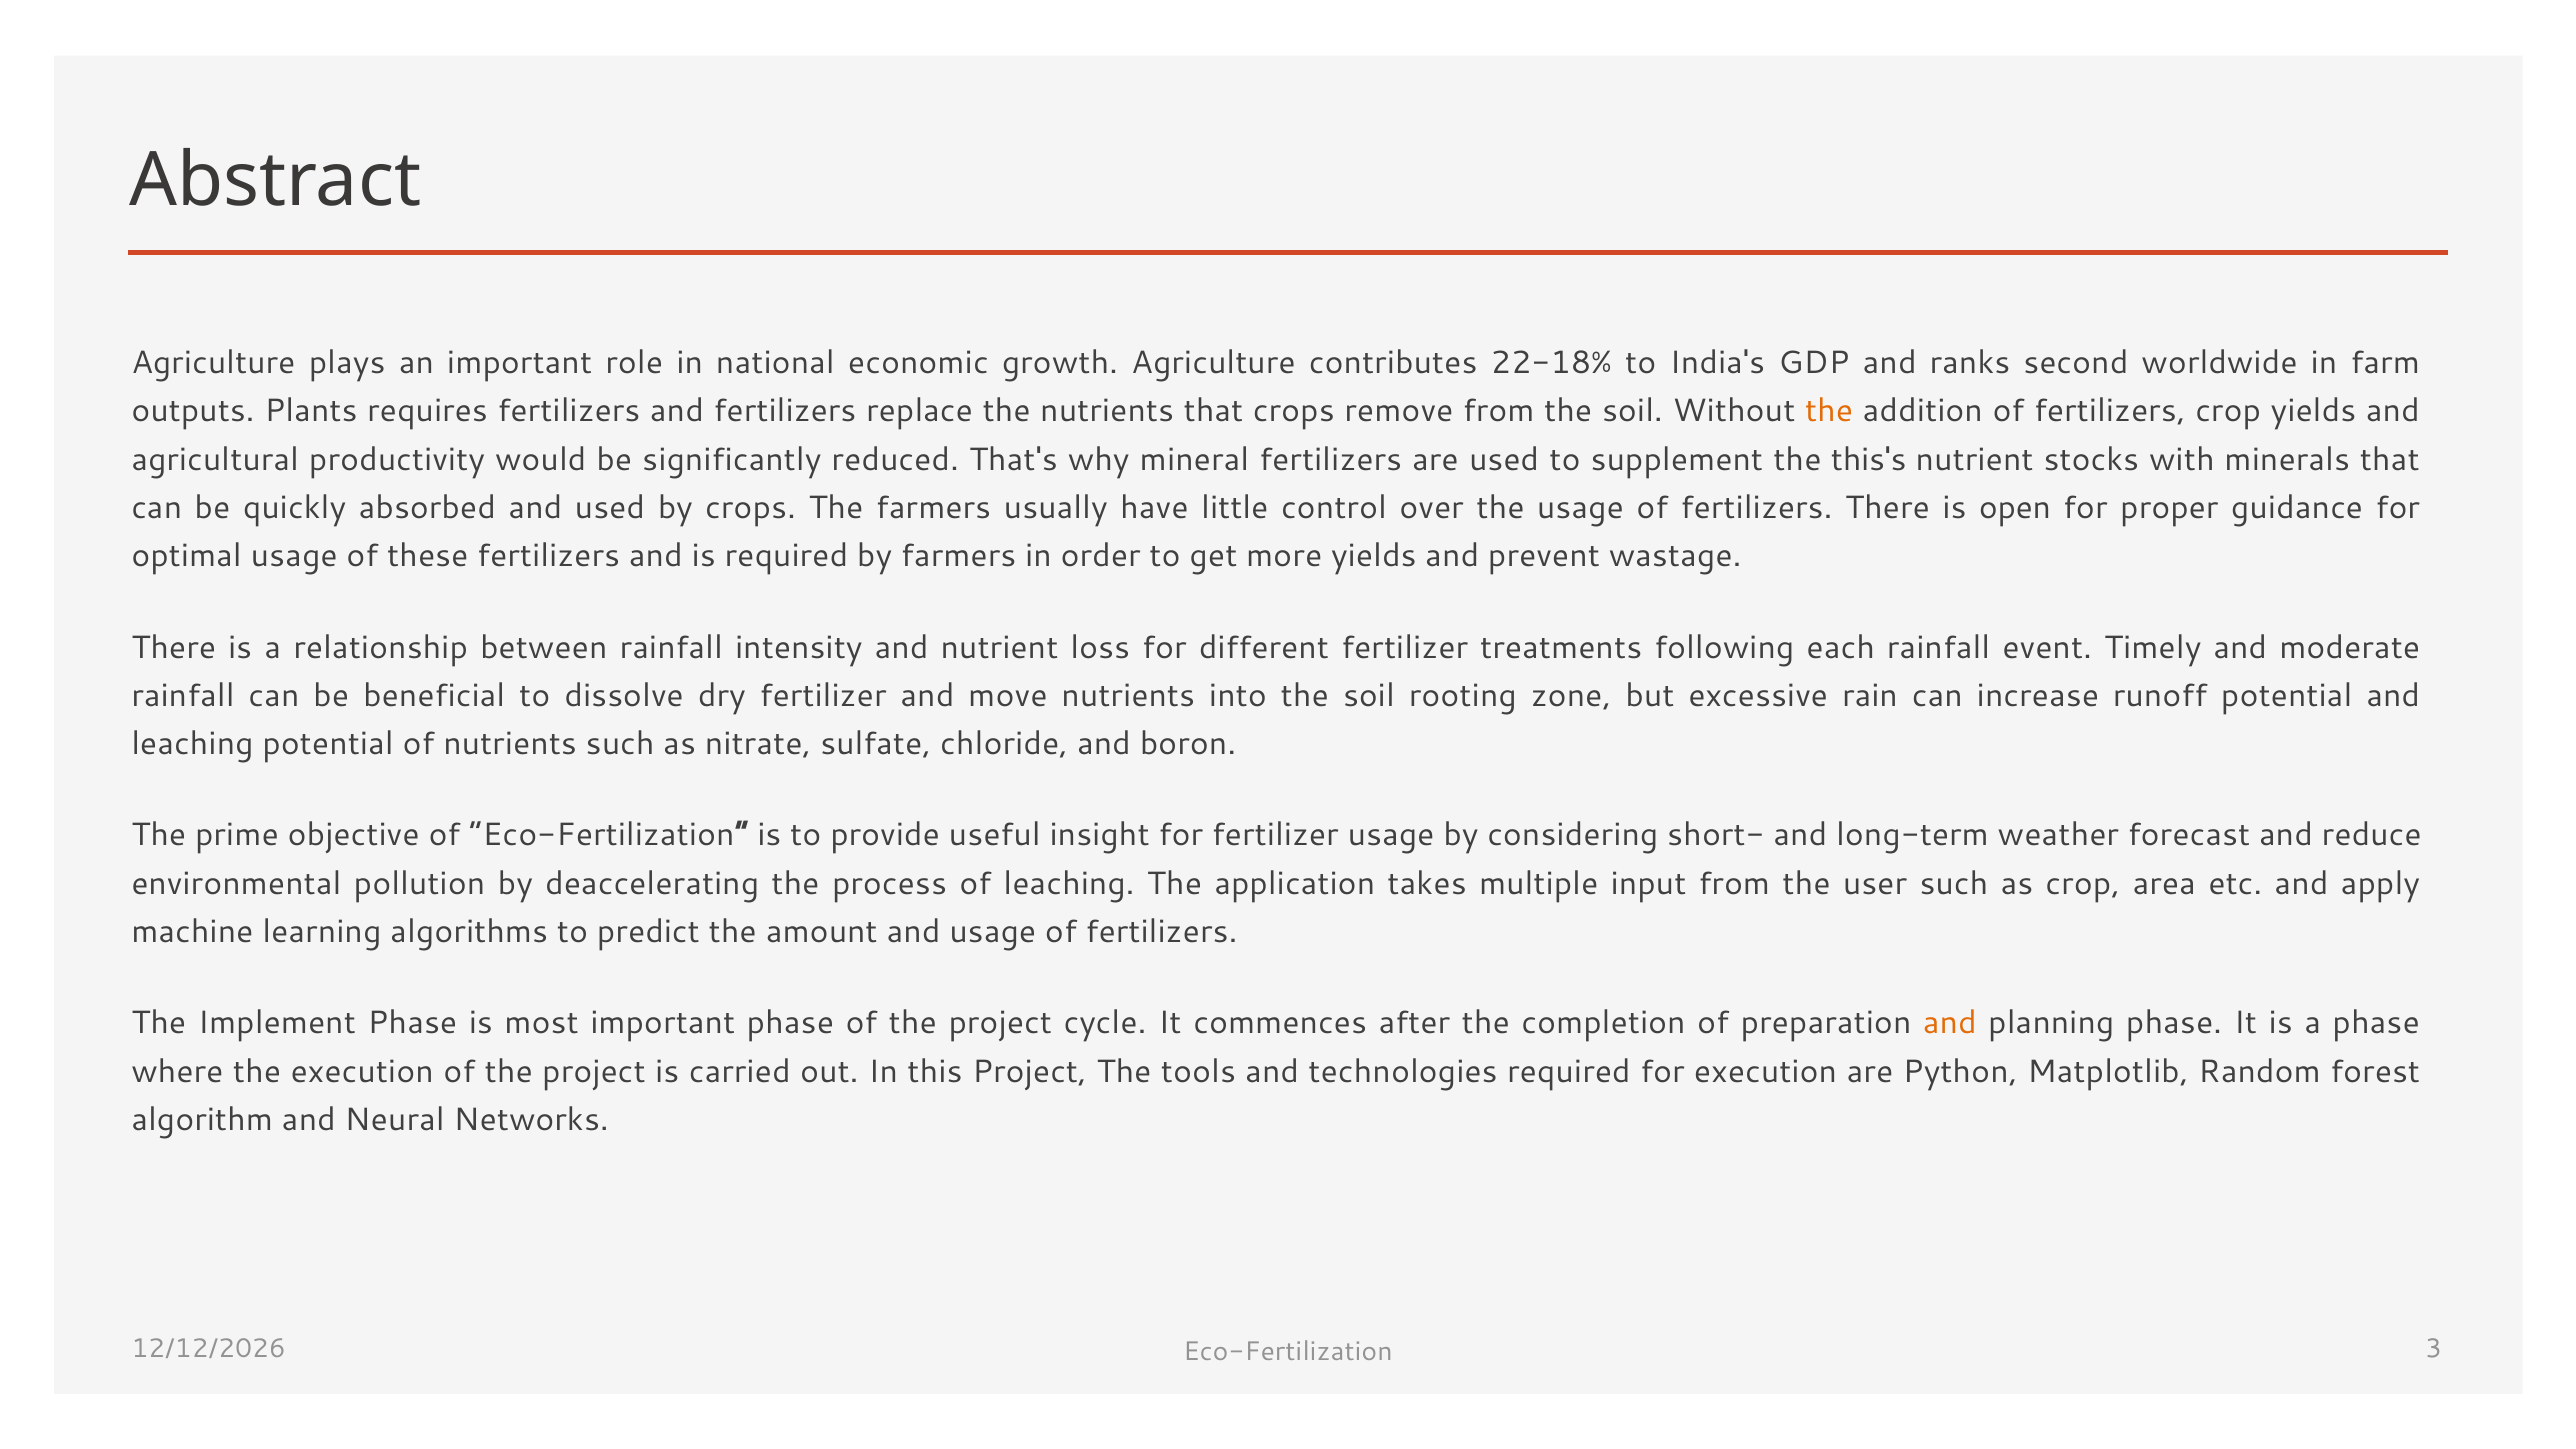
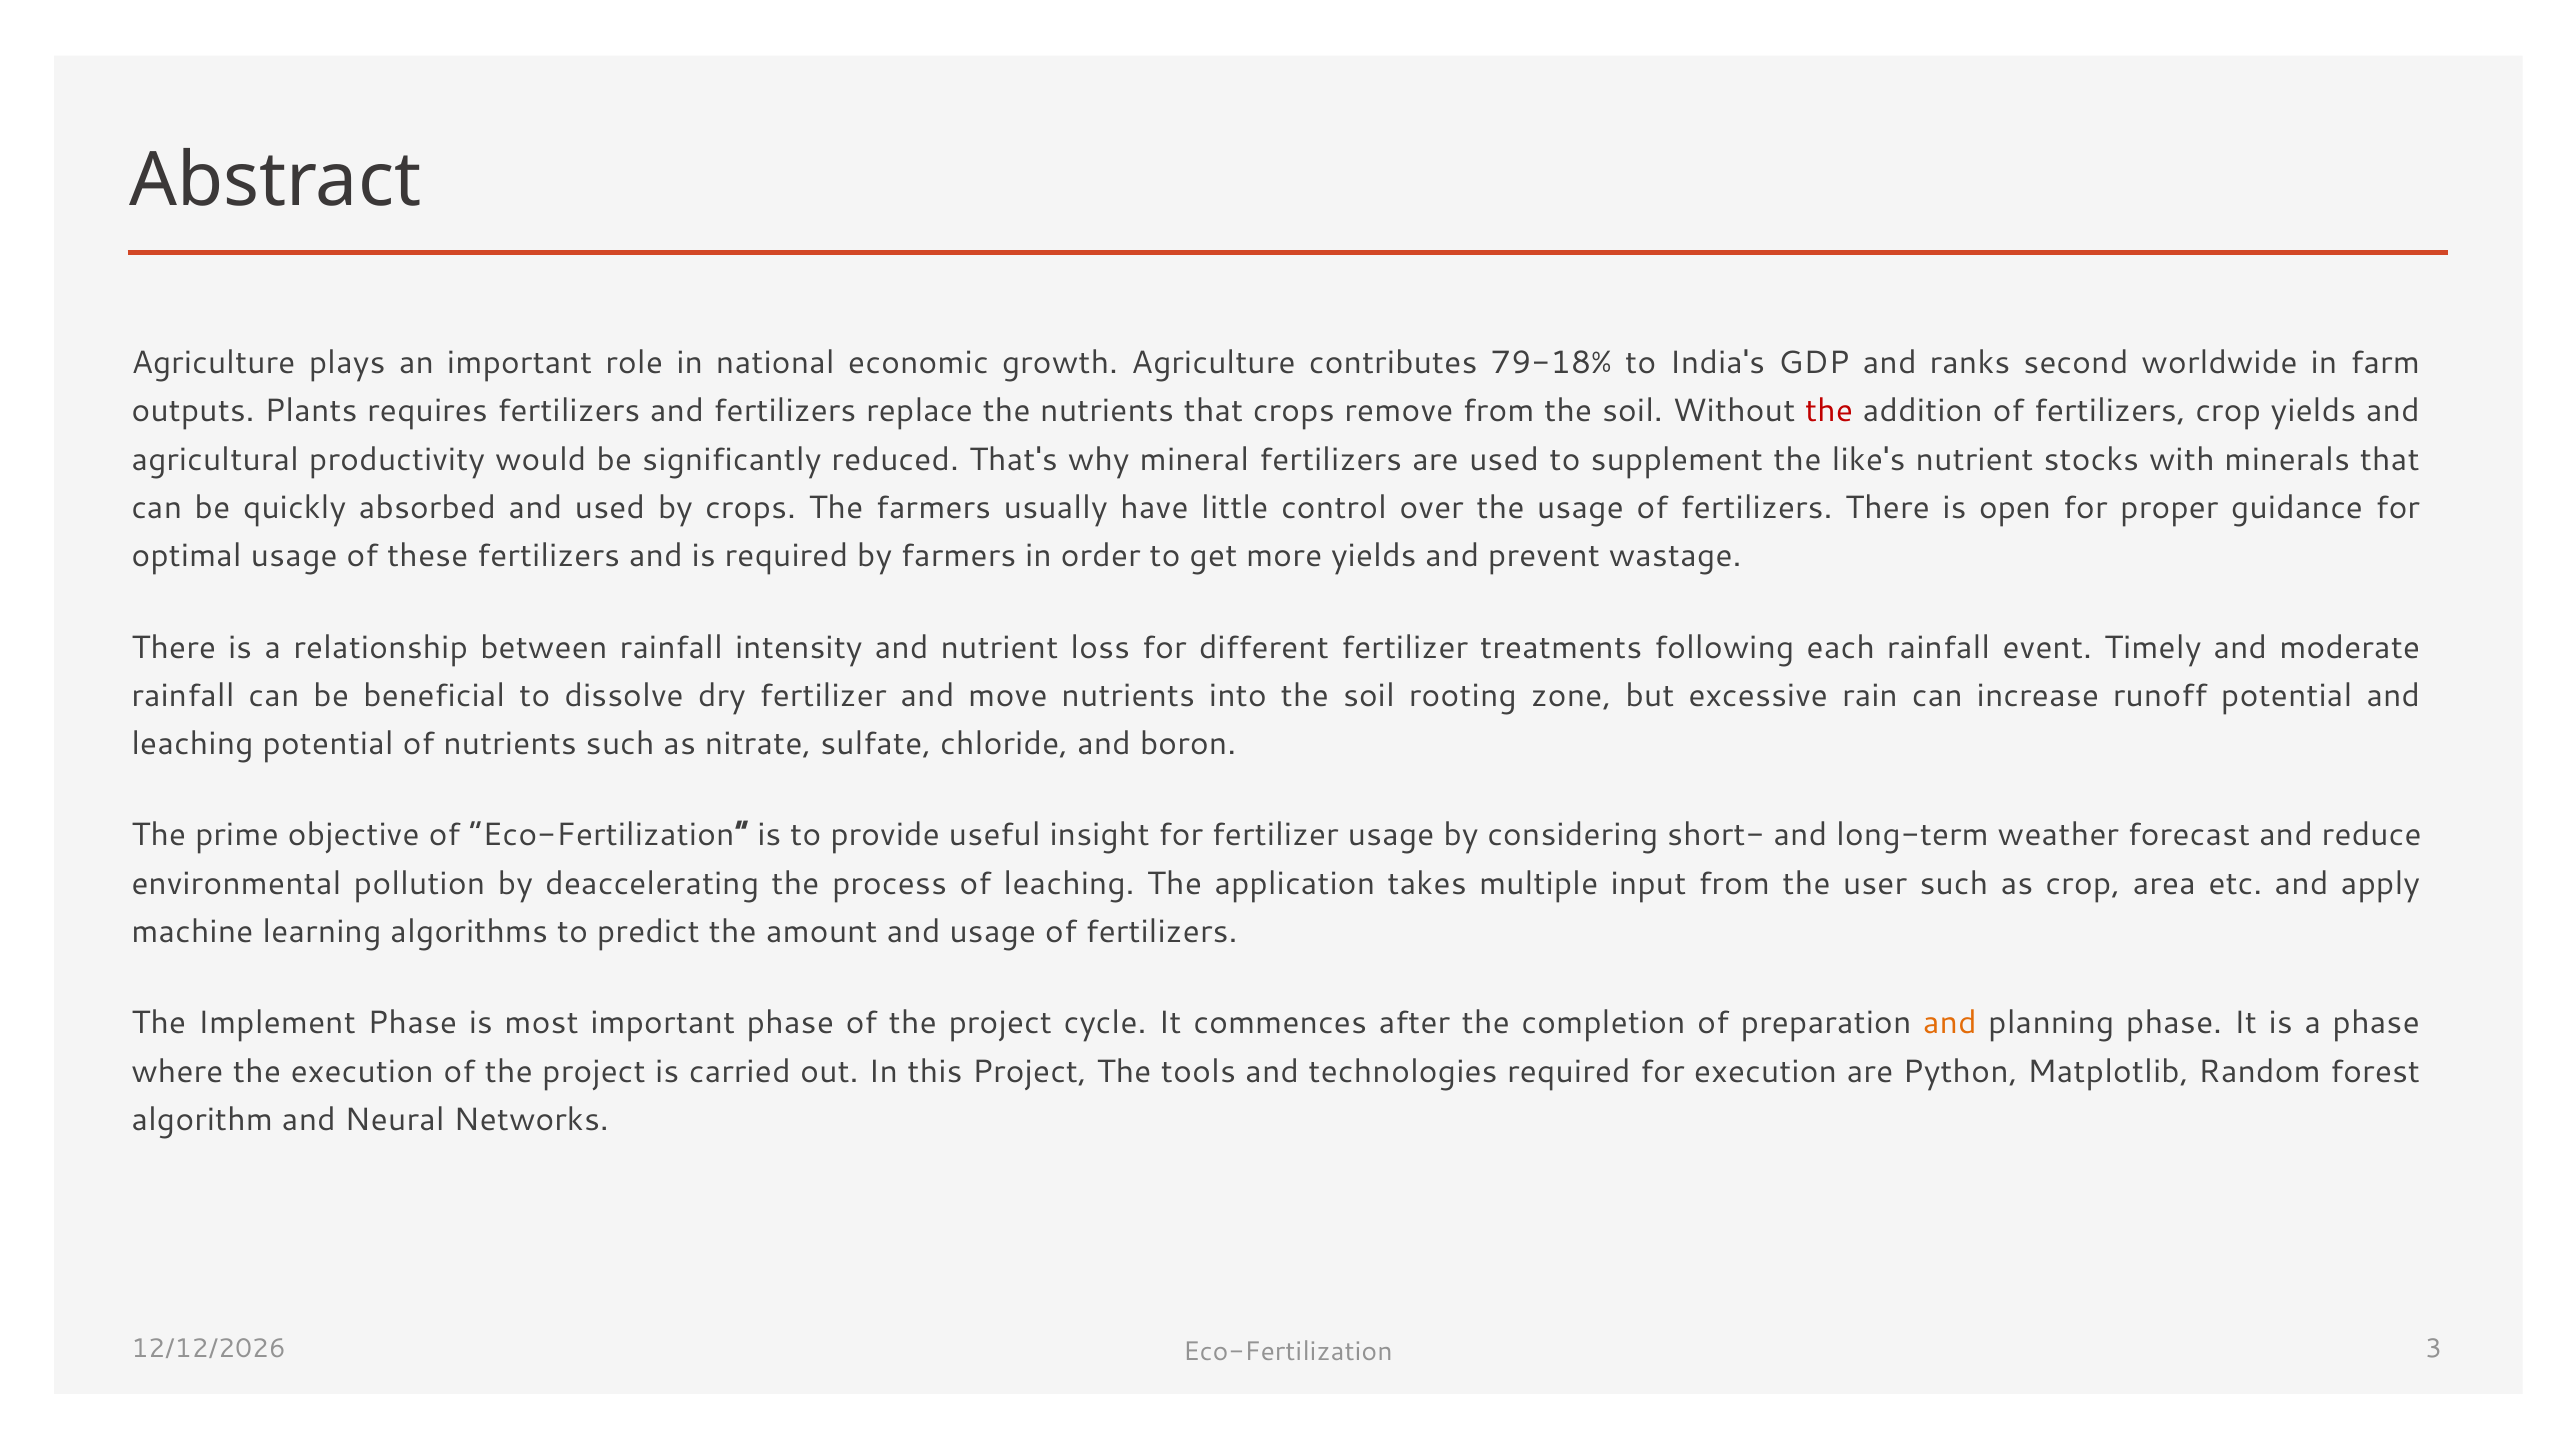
22-18%: 22-18% -> 79-18%
the at (1829, 411) colour: orange -> red
this's: this's -> like's
